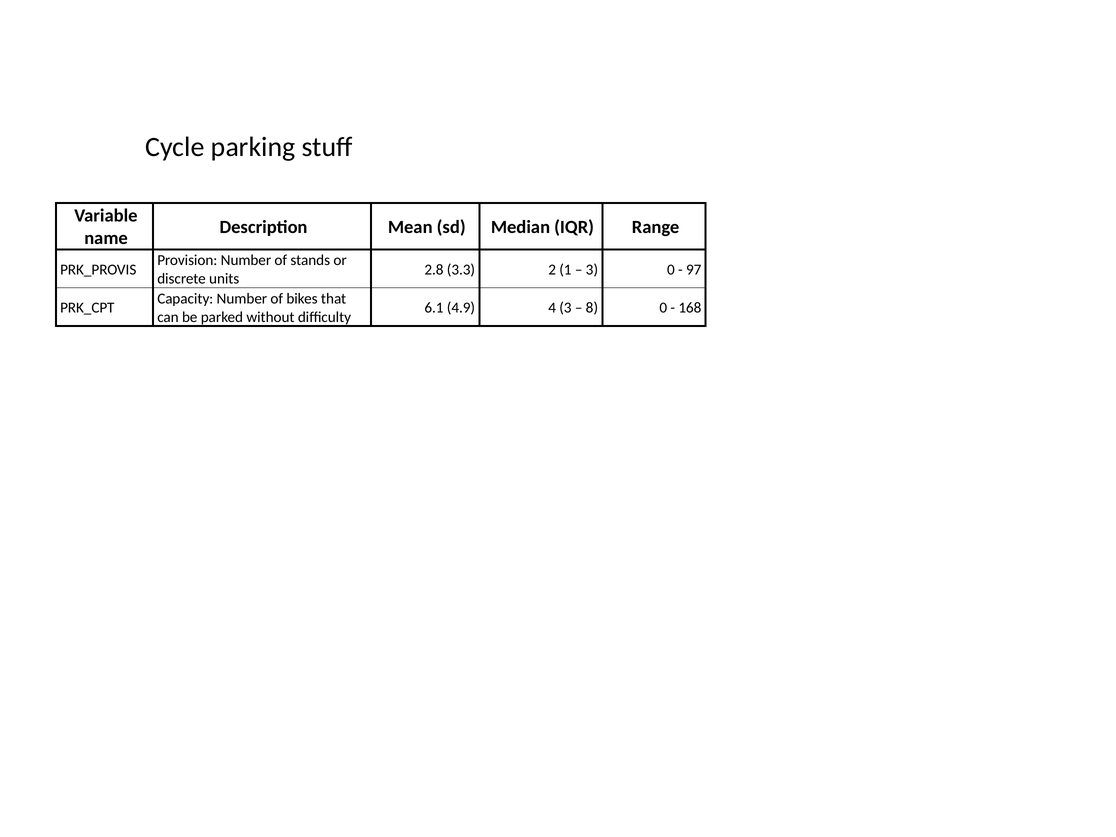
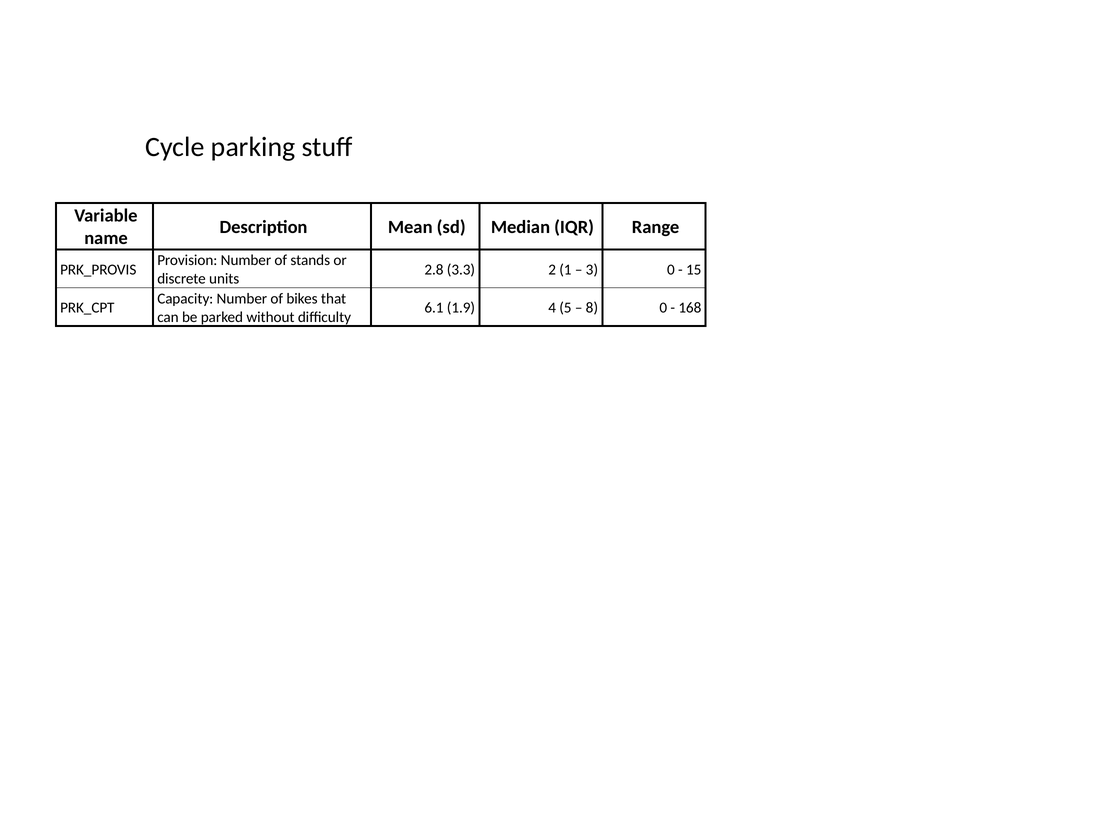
97: 97 -> 15
4.9: 4.9 -> 1.9
4 3: 3 -> 5
